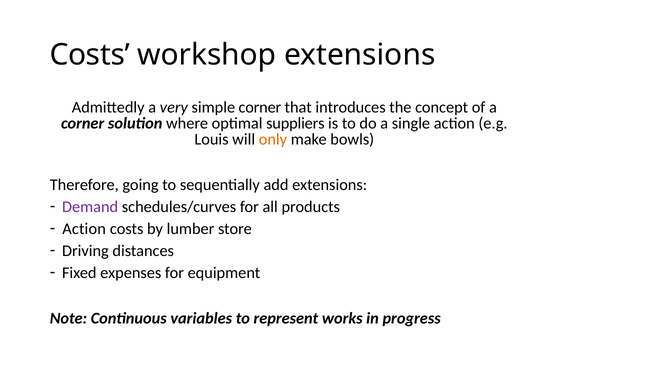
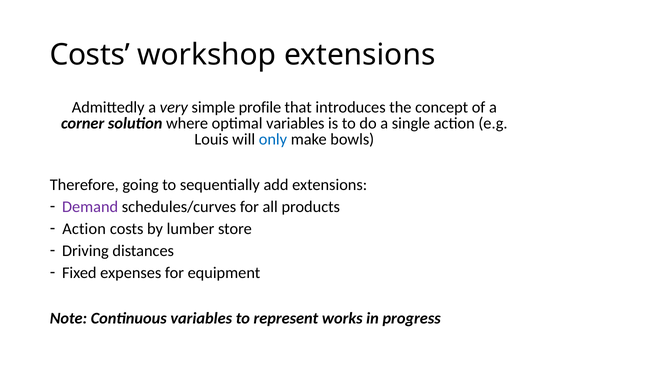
simple corner: corner -> profile
optimal suppliers: suppliers -> variables
only colour: orange -> blue
